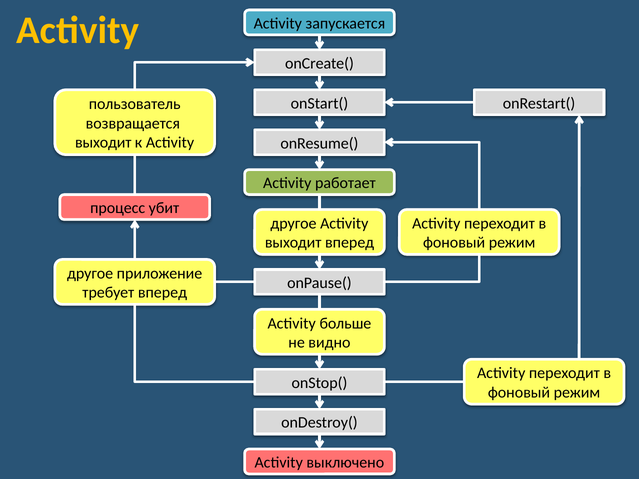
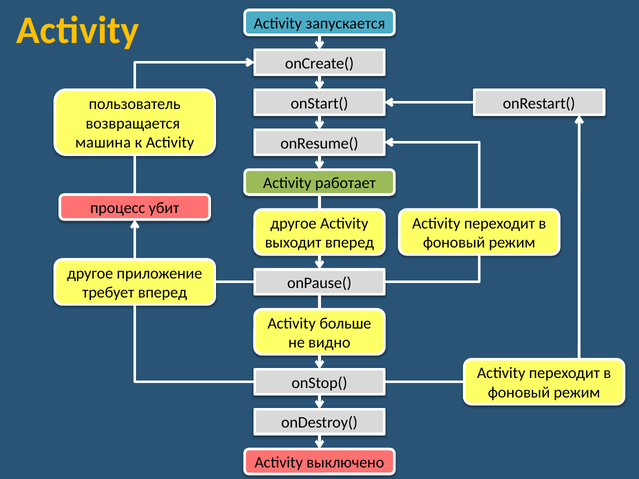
выходит at (103, 143): выходит -> машина
